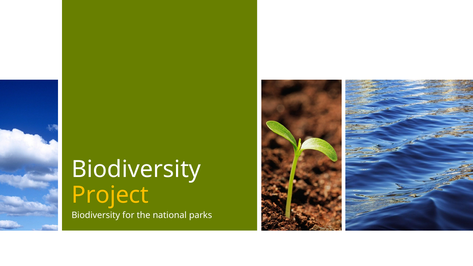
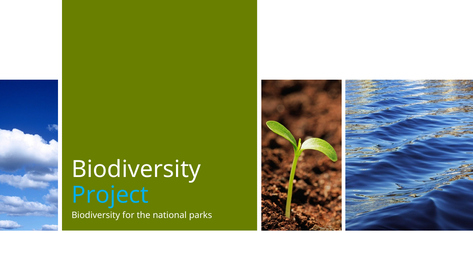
Project colour: yellow -> light blue
